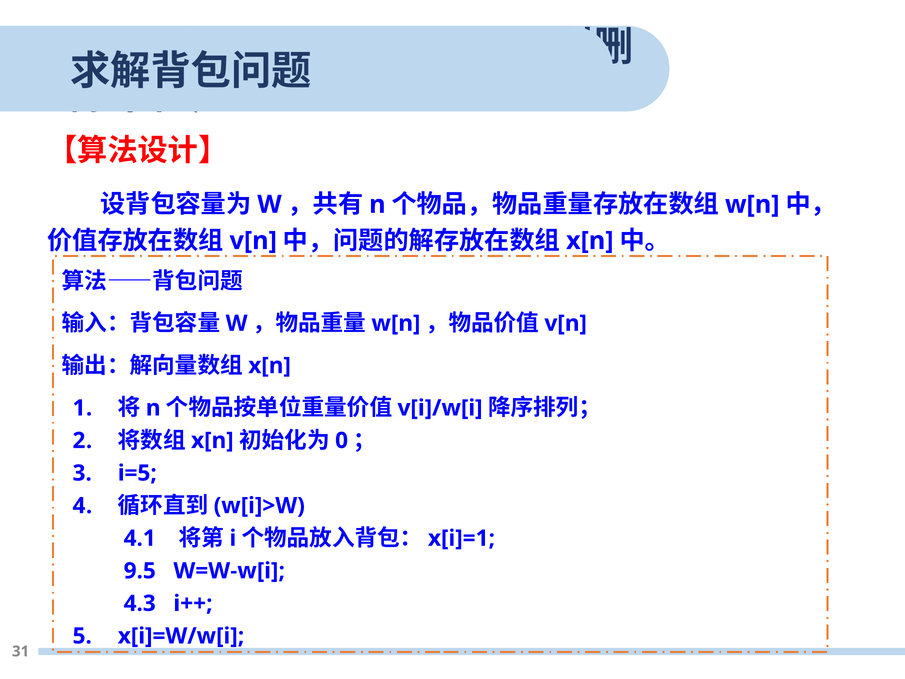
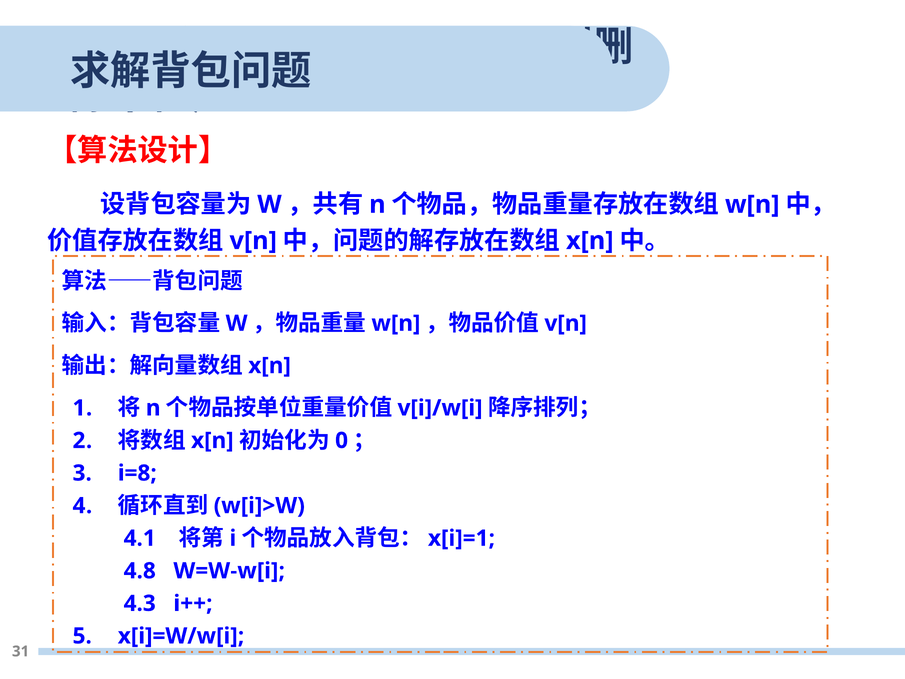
i=5: i=5 -> i=8
9.5: 9.5 -> 4.8
